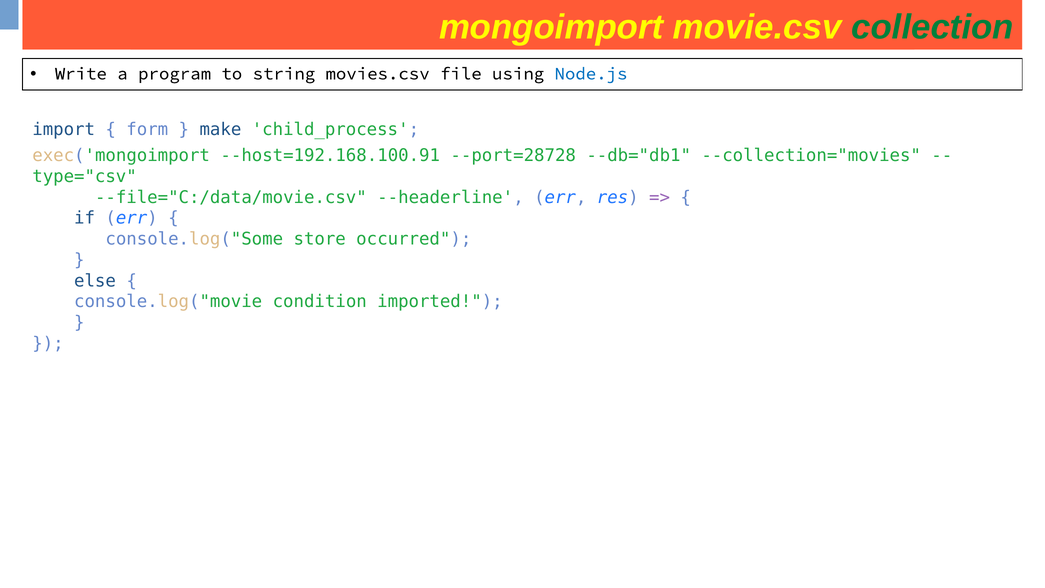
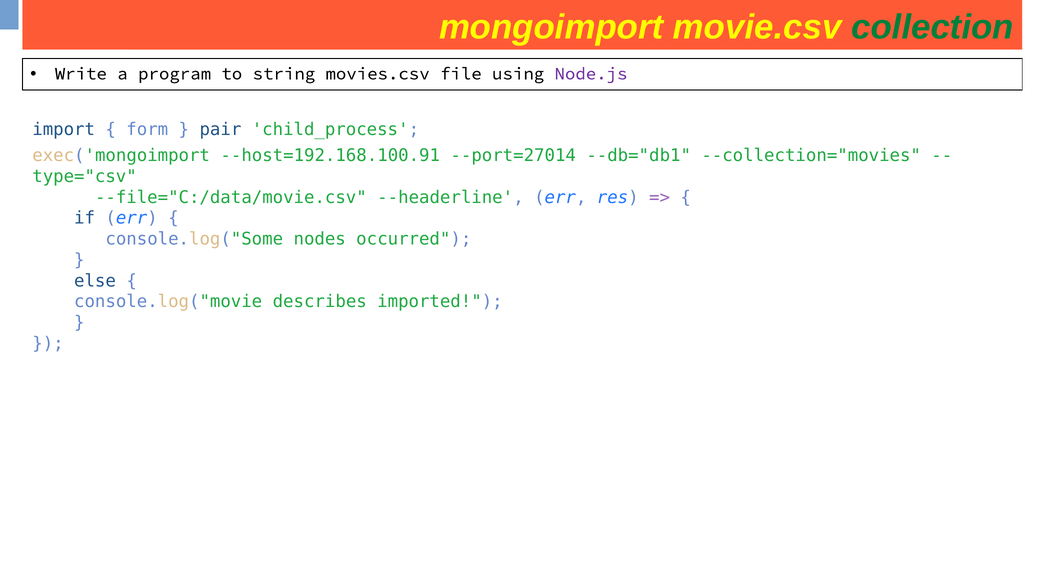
Node.js colour: blue -> purple
make: make -> pair
--port=28728: --port=28728 -> --port=27014
store: store -> nodes
condition: condition -> describes
